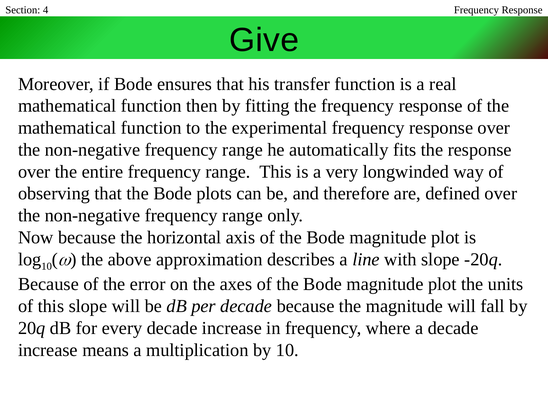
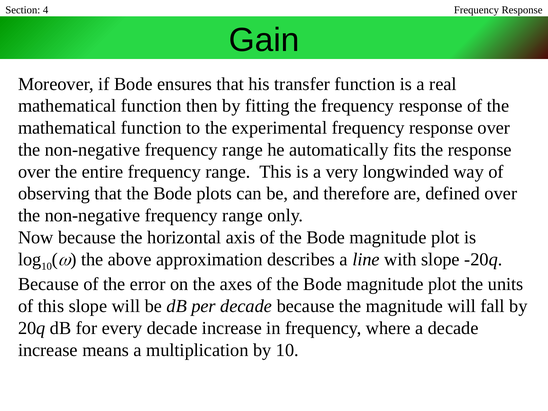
Give: Give -> Gain
